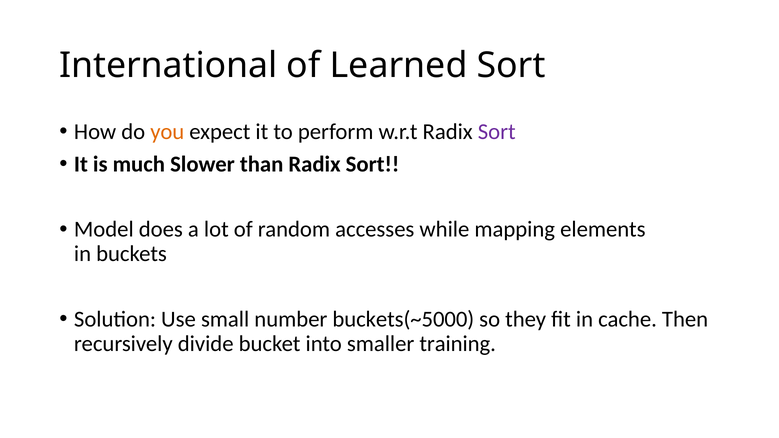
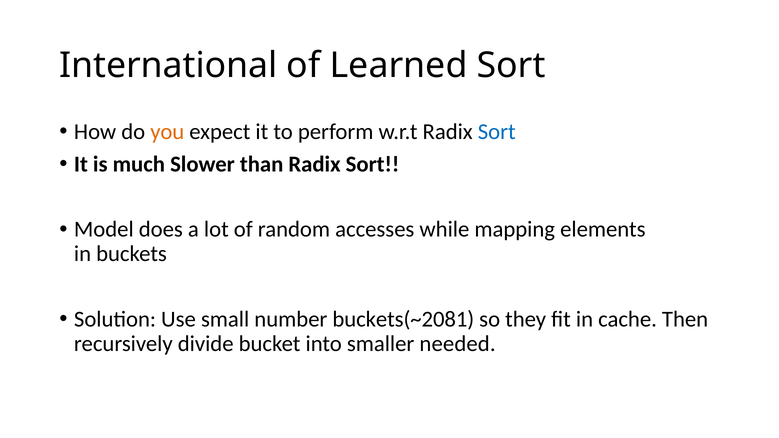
Sort at (497, 132) colour: purple -> blue
buckets(~5000: buckets(~5000 -> buckets(~2081
training: training -> needed
